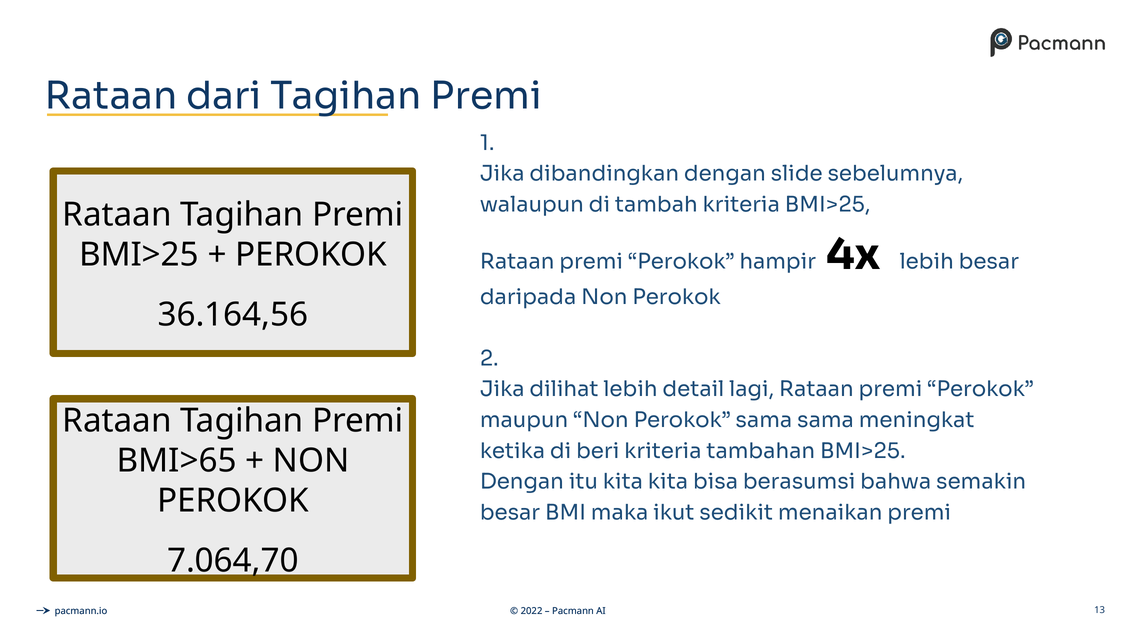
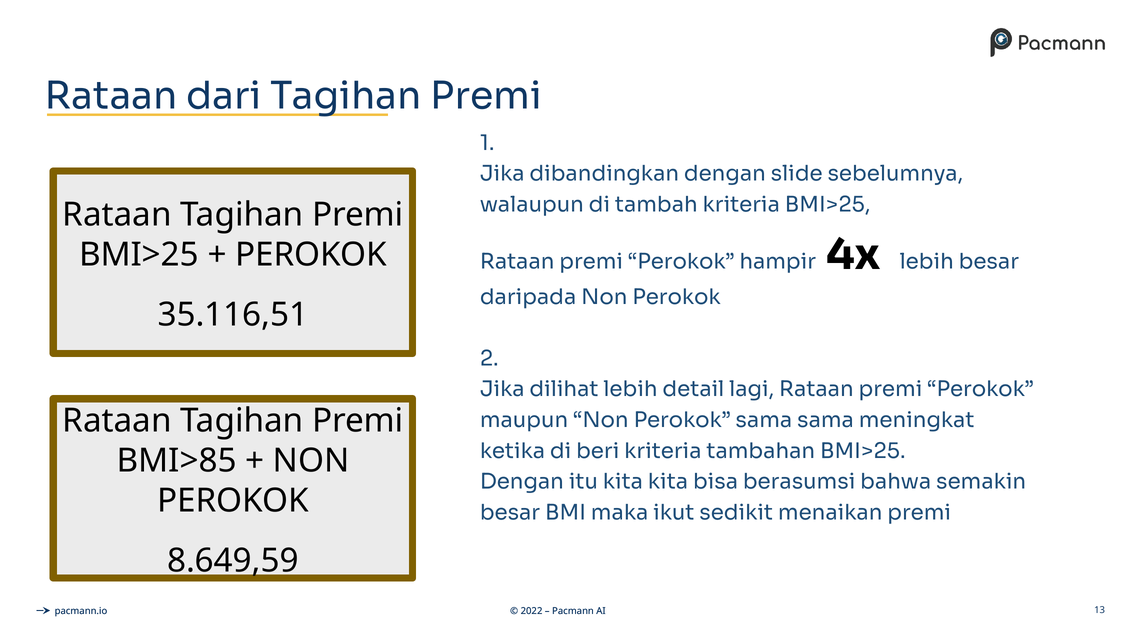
36.164,56: 36.164,56 -> 35.116,51
BMI>65: BMI>65 -> BMI>85
7.064,70: 7.064,70 -> 8.649,59
